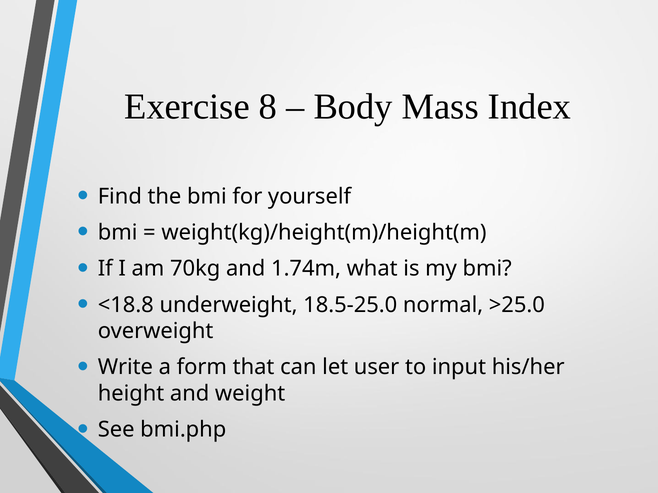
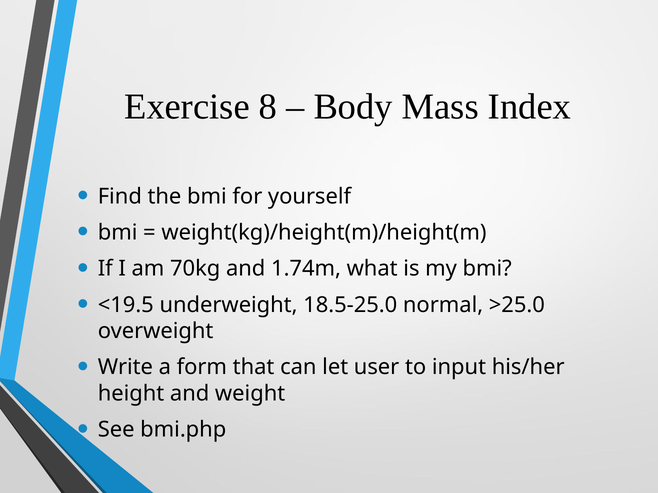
<18.8: <18.8 -> <19.5
